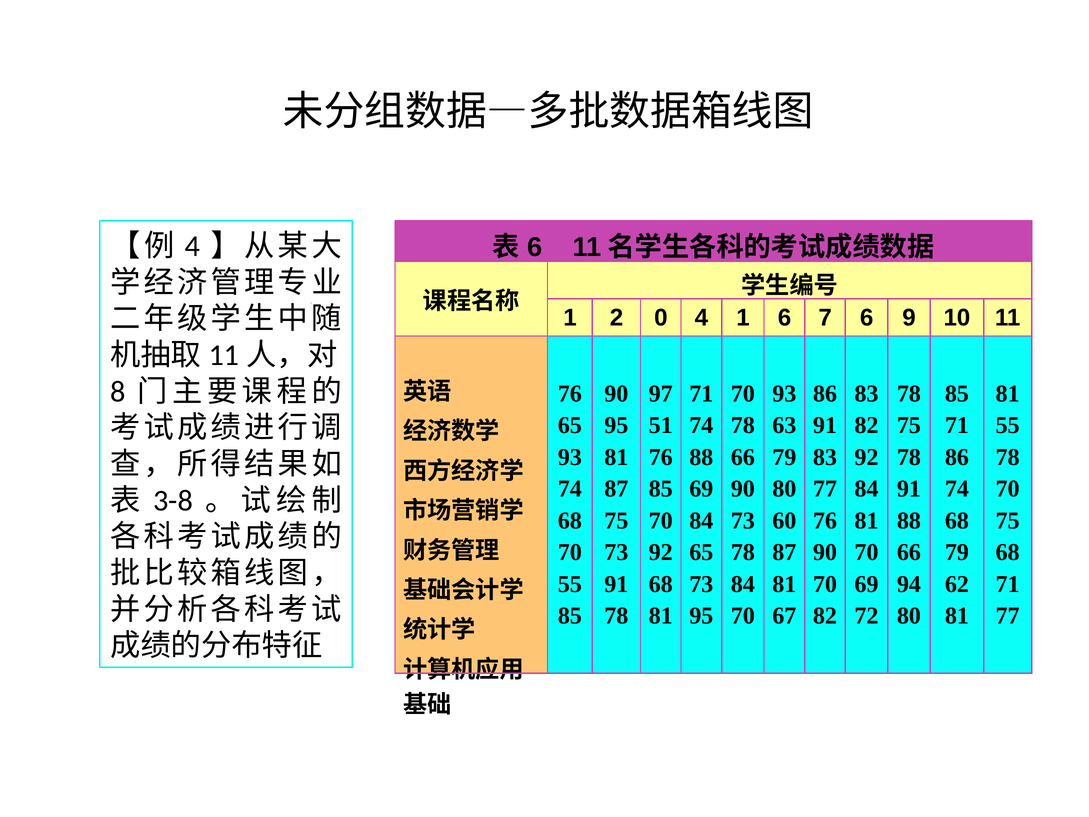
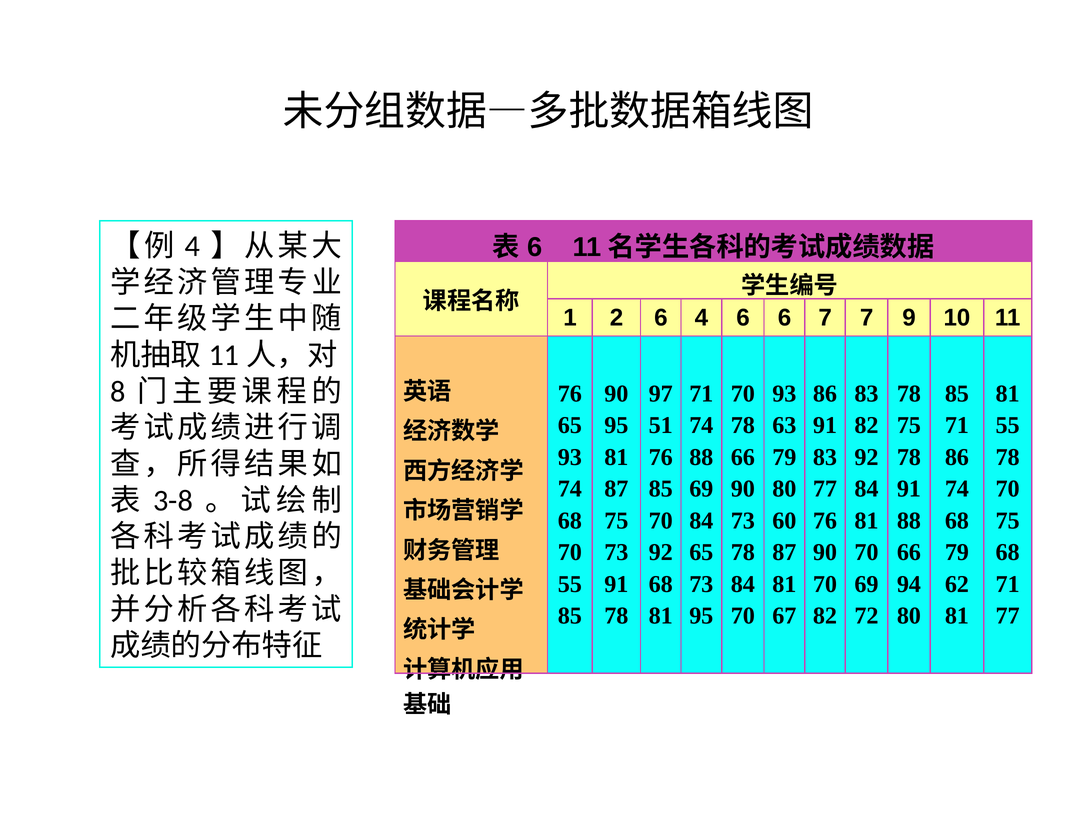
2 0: 0 -> 6
4 1: 1 -> 6
7 6: 6 -> 7
